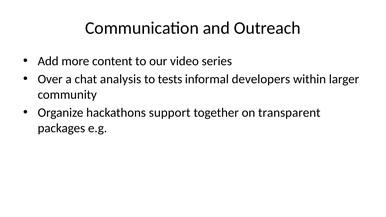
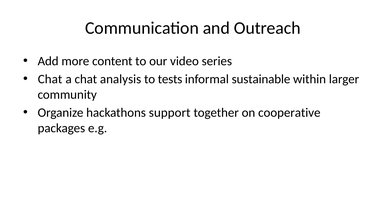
Over at (50, 79): Over -> Chat
developers: developers -> sustainable
transparent: transparent -> cooperative
